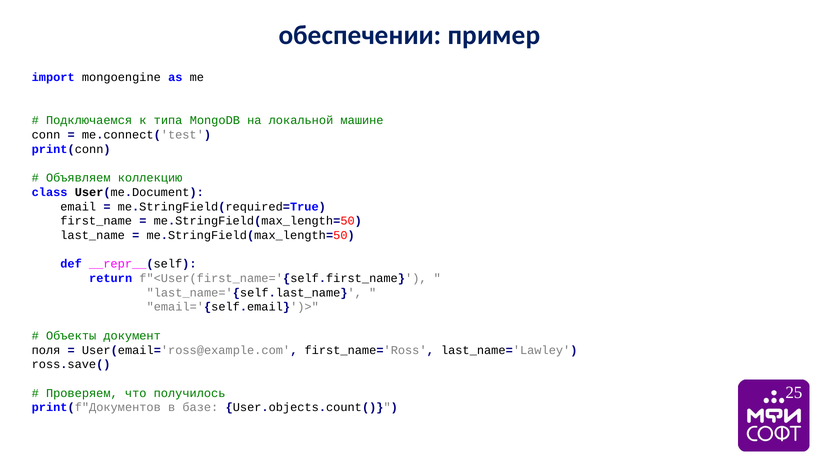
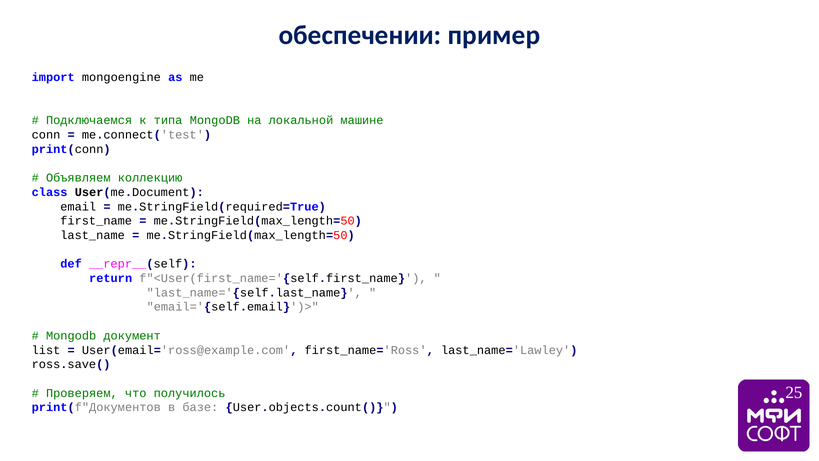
Объекты at (71, 336): Объекты -> Mongodb
поля: поля -> list
